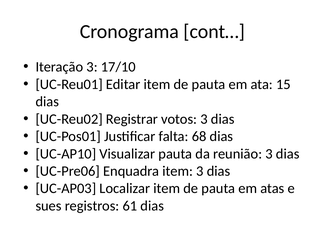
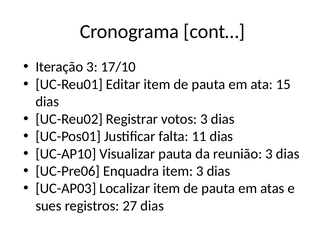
68: 68 -> 11
61: 61 -> 27
